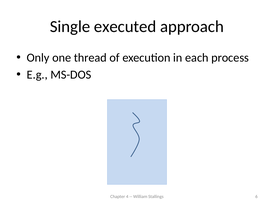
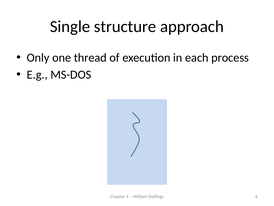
executed: executed -> structure
